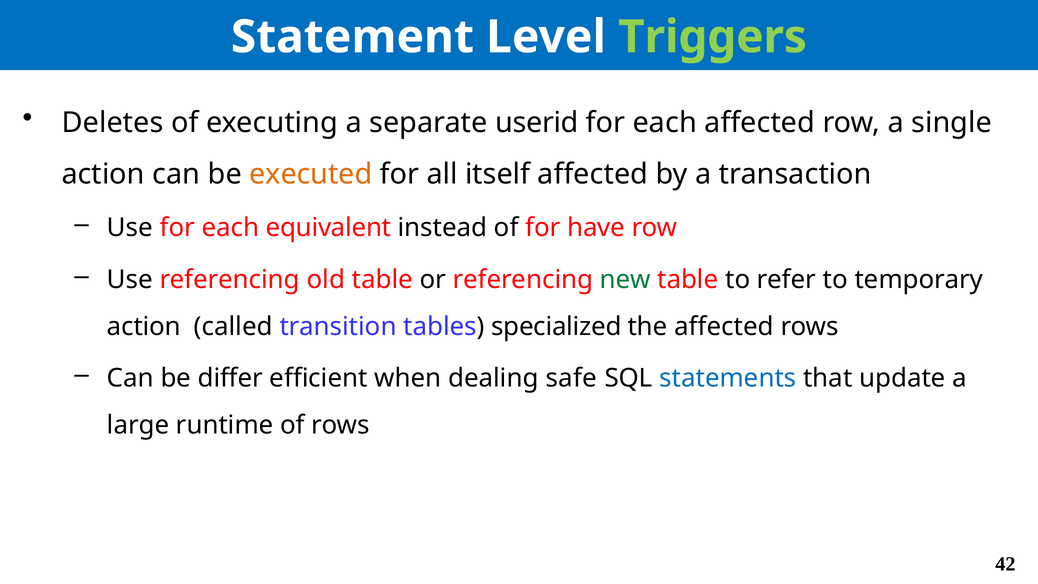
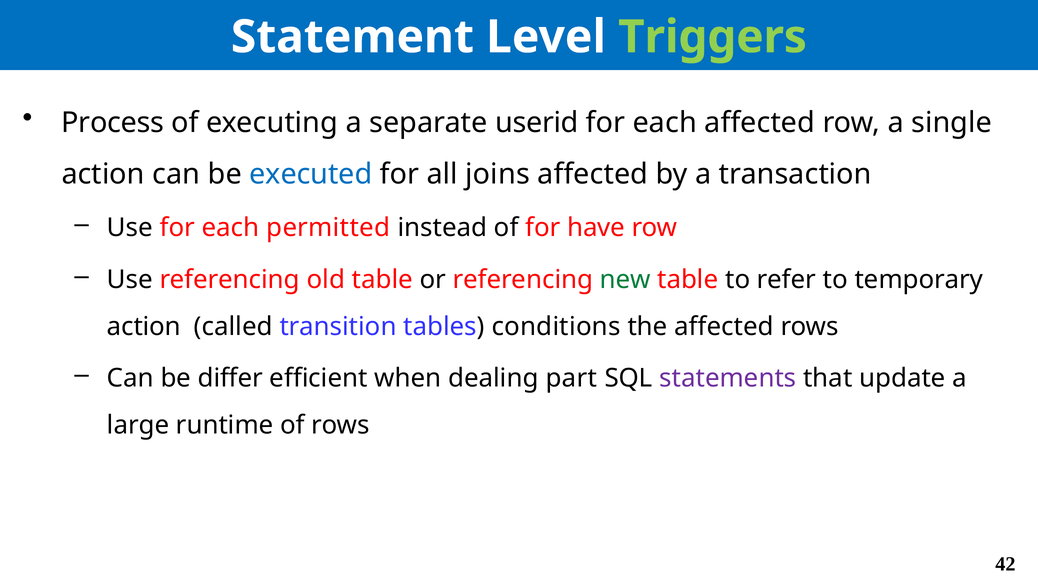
Deletes: Deletes -> Process
executed colour: orange -> blue
itself: itself -> joins
equivalent: equivalent -> permitted
specialized: specialized -> conditions
safe: safe -> part
statements colour: blue -> purple
